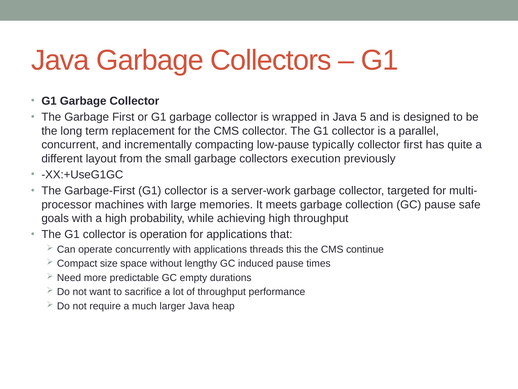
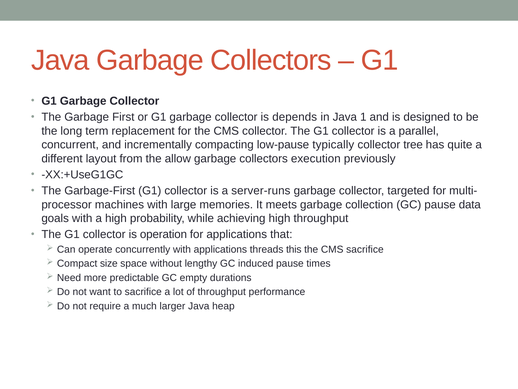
wrapped: wrapped -> depends
5: 5 -> 1
collector first: first -> tree
small: small -> allow
server-work: server-work -> server-runs
safe: safe -> data
CMS continue: continue -> sacrifice
